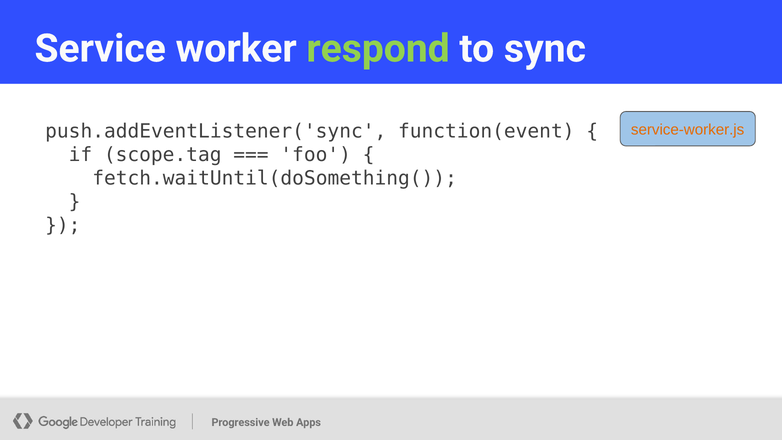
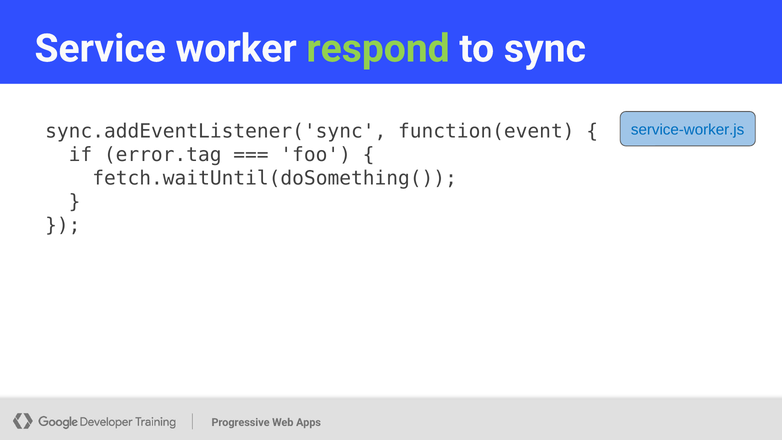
push.addEventListener('sync: push.addEventListener('sync -> sync.addEventListener('sync
service-worker.js colour: orange -> blue
scope.tag: scope.tag -> error.tag
